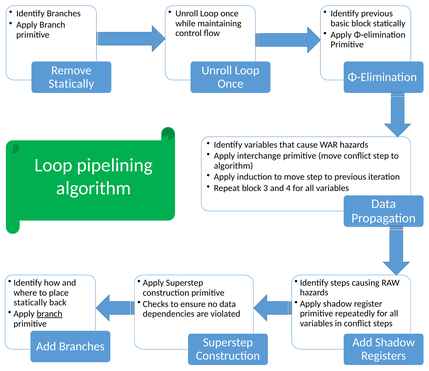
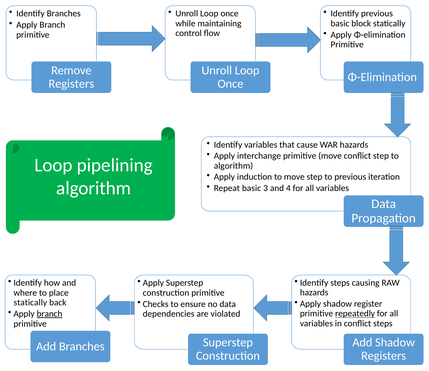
Statically at (71, 84): Statically -> Registers
Repeat block: block -> basic
repeatedly underline: none -> present
